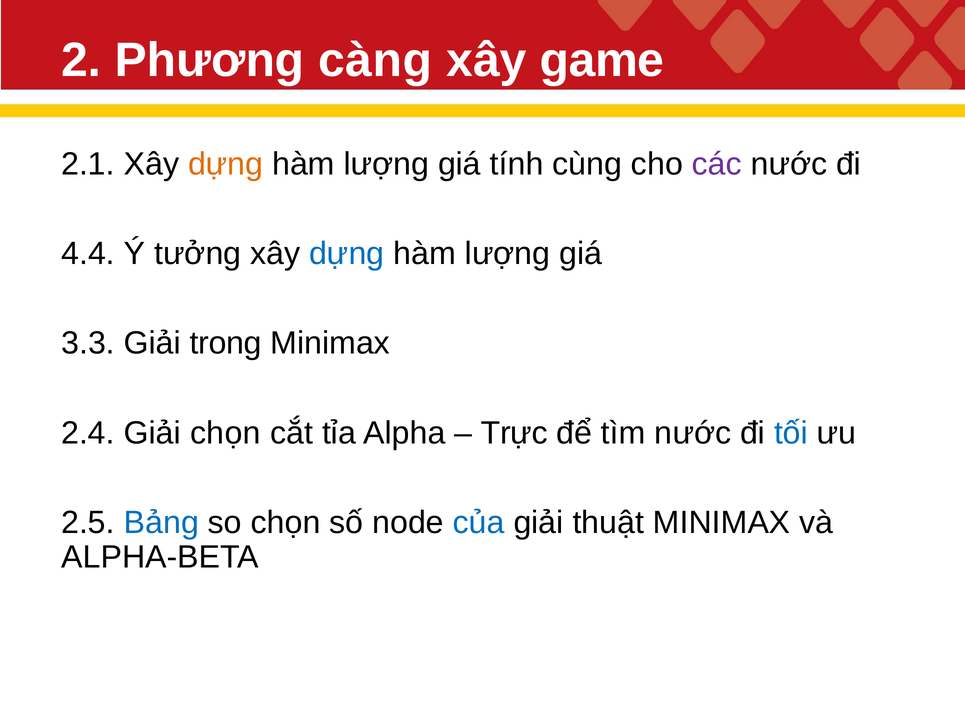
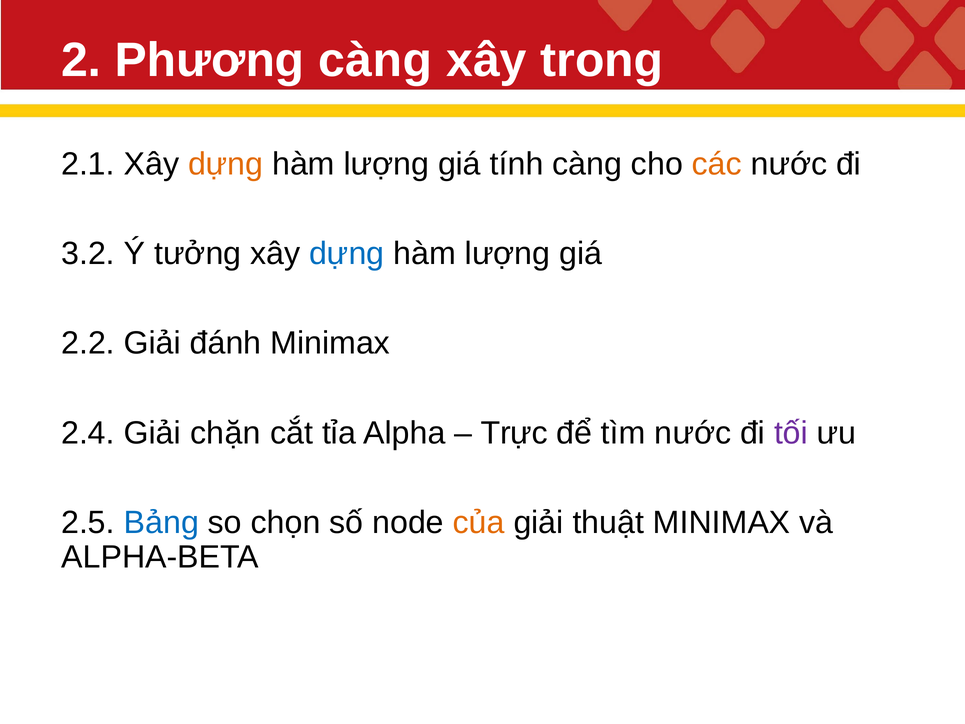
game: game -> trong
tính cùng: cùng -> càng
các colour: purple -> orange
4.4: 4.4 -> 3.2
3.3: 3.3 -> 2.2
trong: trong -> đánh
Giải chọn: chọn -> chặn
tối colour: blue -> purple
của colour: blue -> orange
